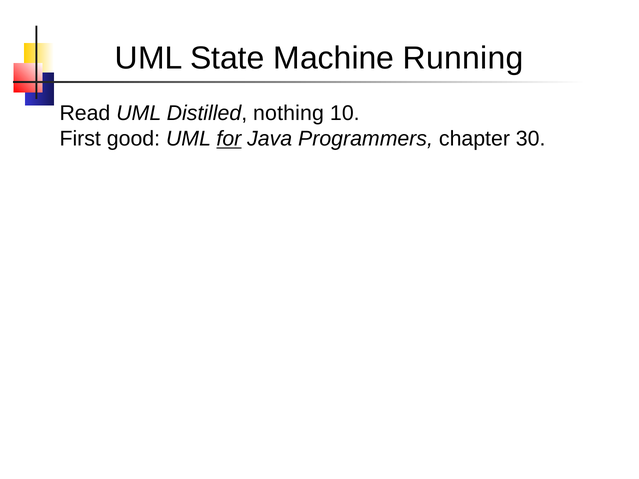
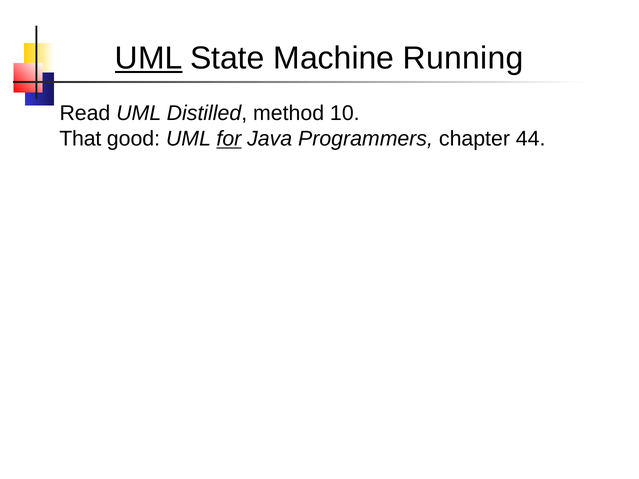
UML at (149, 58) underline: none -> present
nothing: nothing -> method
First: First -> That
30: 30 -> 44
